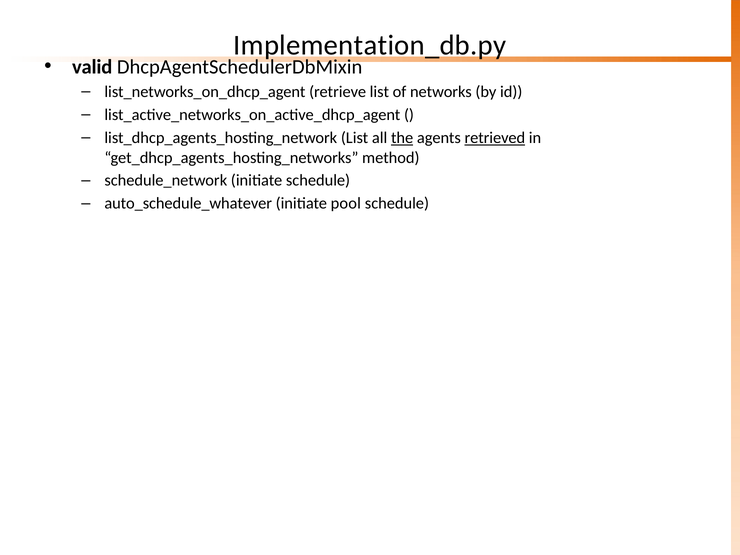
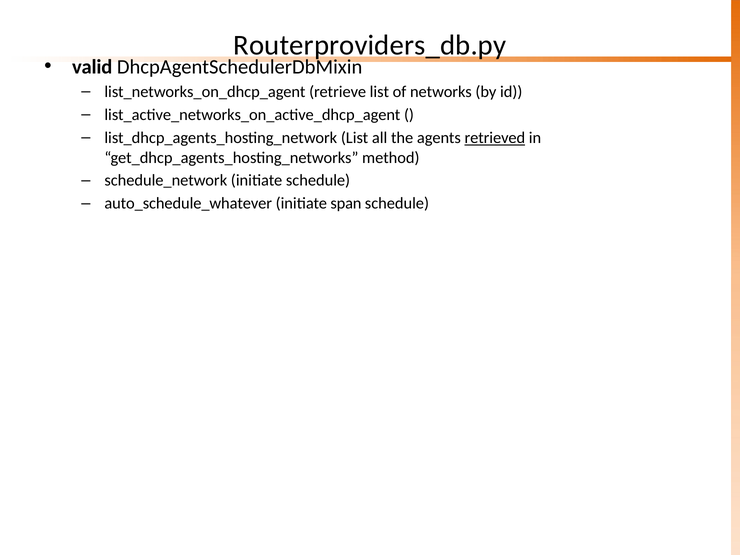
Implementation_db.py: Implementation_db.py -> Routerproviders_db.py
the underline: present -> none
pool: pool -> span
